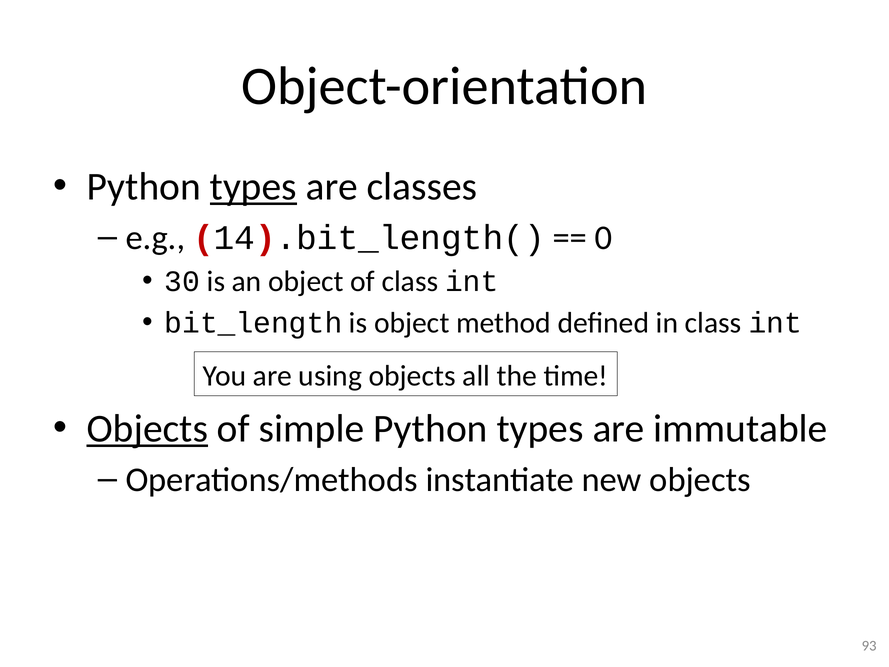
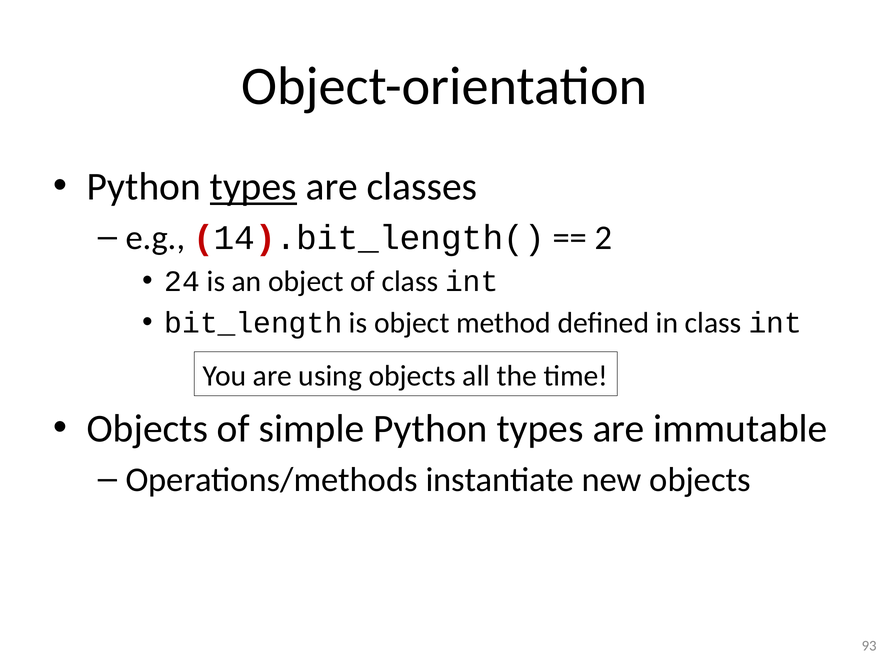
0: 0 -> 2
30: 30 -> 24
Objects at (147, 429) underline: present -> none
